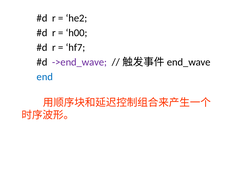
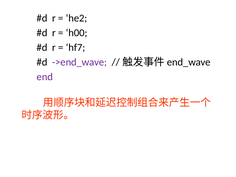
end colour: blue -> purple
